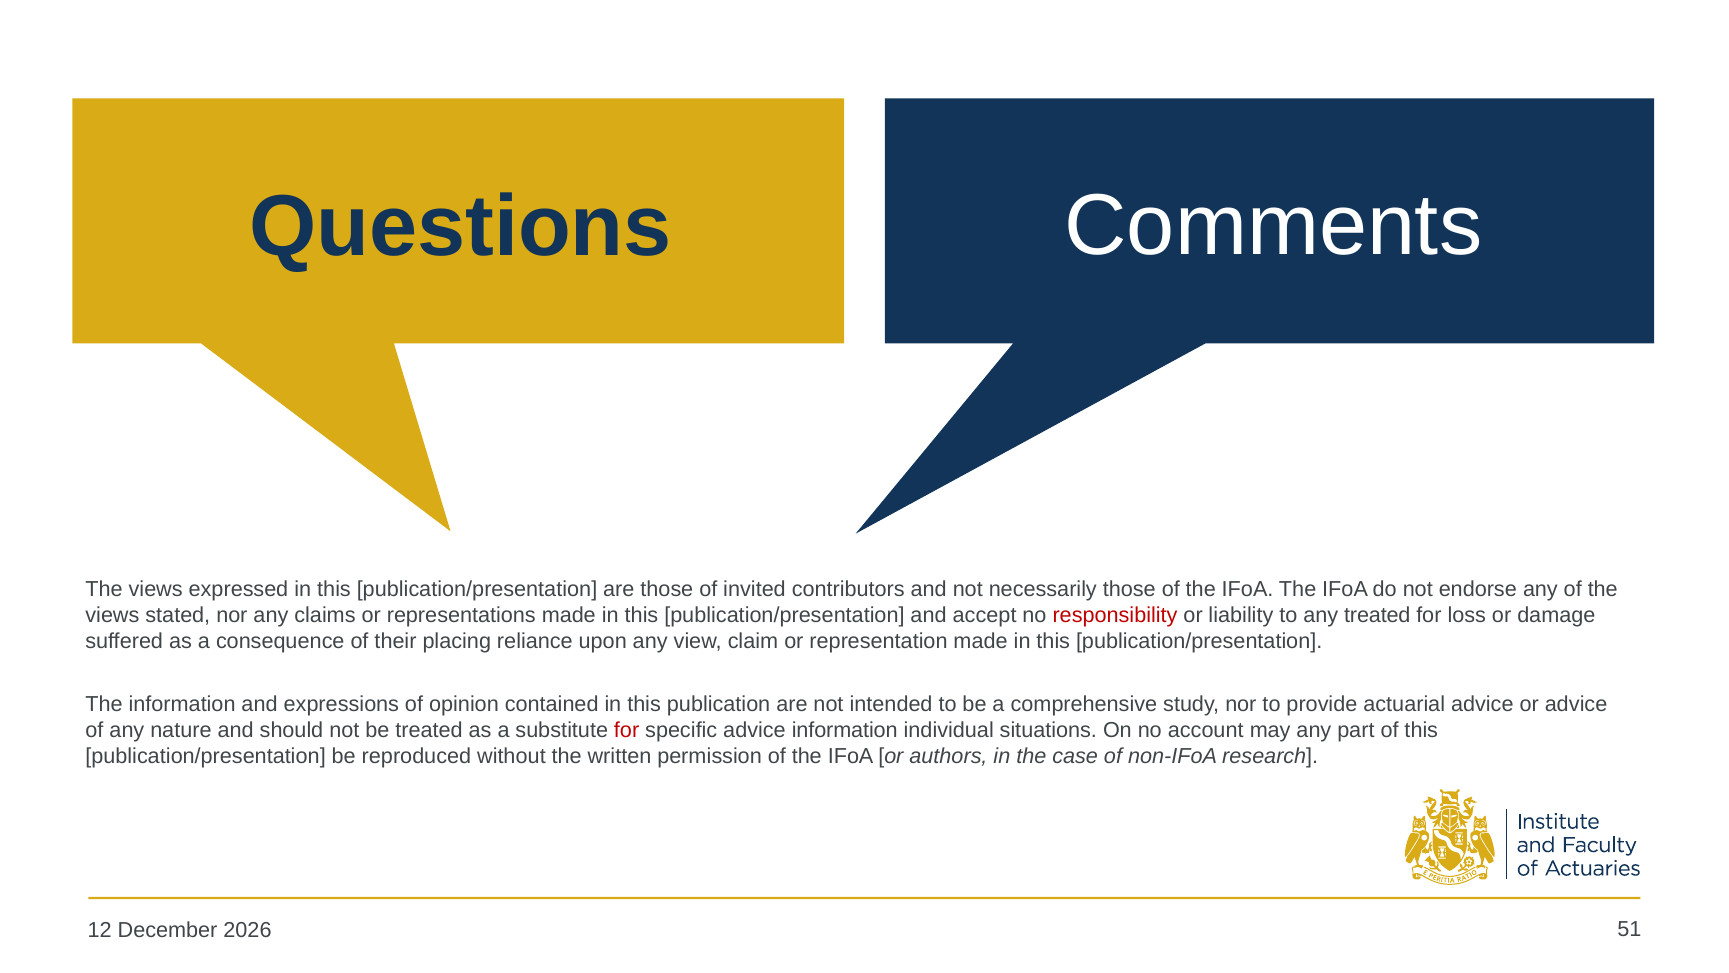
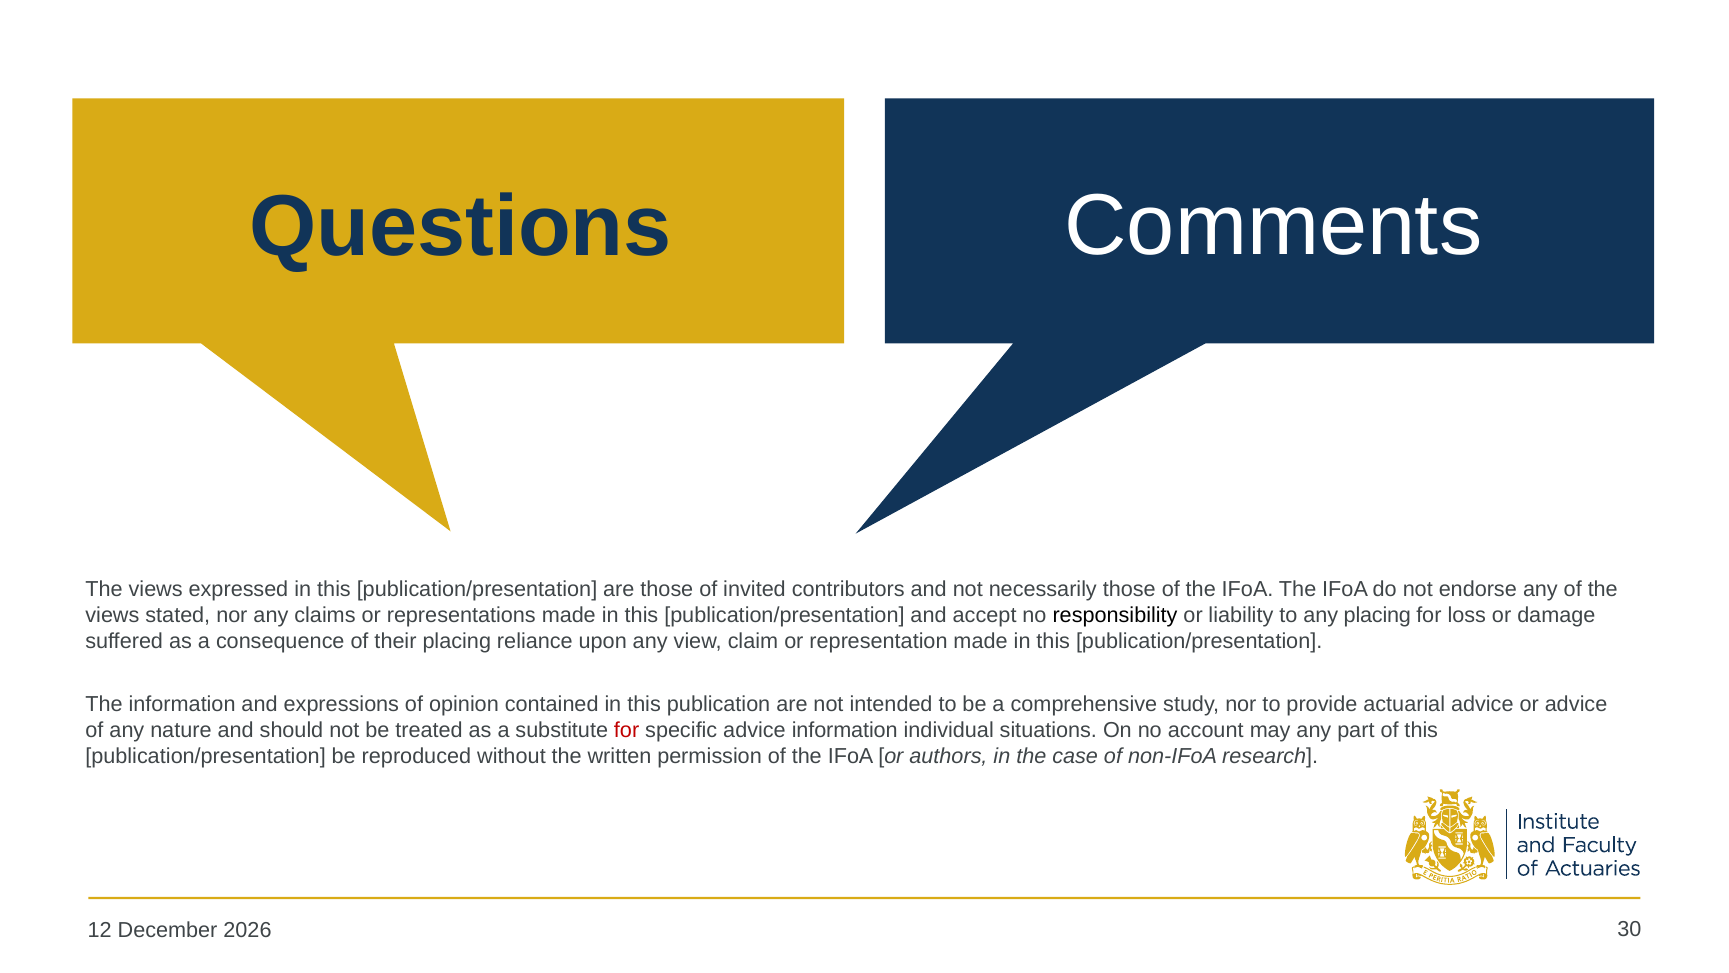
responsibility colour: red -> black
any treated: treated -> placing
51: 51 -> 30
